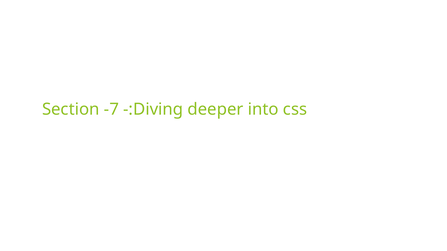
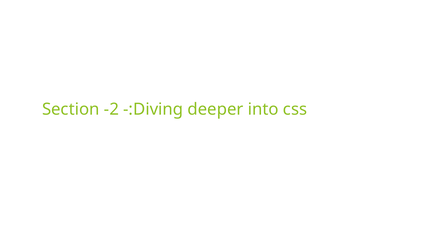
-7: -7 -> -2
